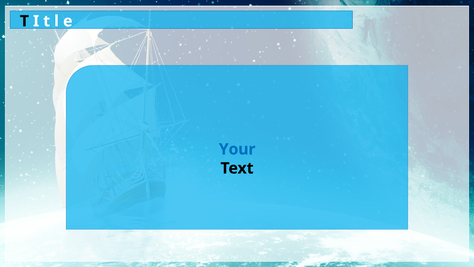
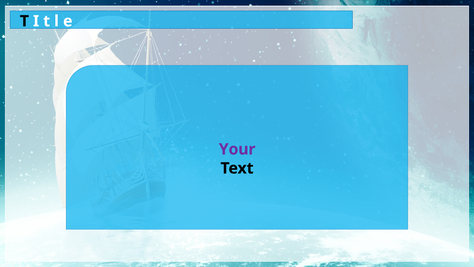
Your colour: blue -> purple
